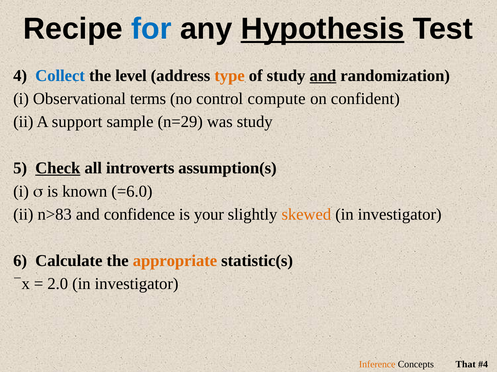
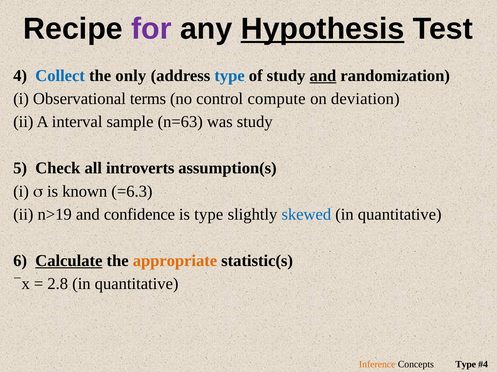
for colour: blue -> purple
level: level -> only
type at (230, 76) colour: orange -> blue
confident: confident -> deviation
support: support -> interval
n=29: n=29 -> n=63
Check underline: present -> none
=6.0: =6.0 -> =6.3
n>83: n>83 -> n>19
is your: your -> type
skewed colour: orange -> blue
investigator at (400, 215): investigator -> quantitative
Calculate underline: none -> present
2.0: 2.0 -> 2.8
investigator at (137, 284): investigator -> quantitative
Concepts That: That -> Type
